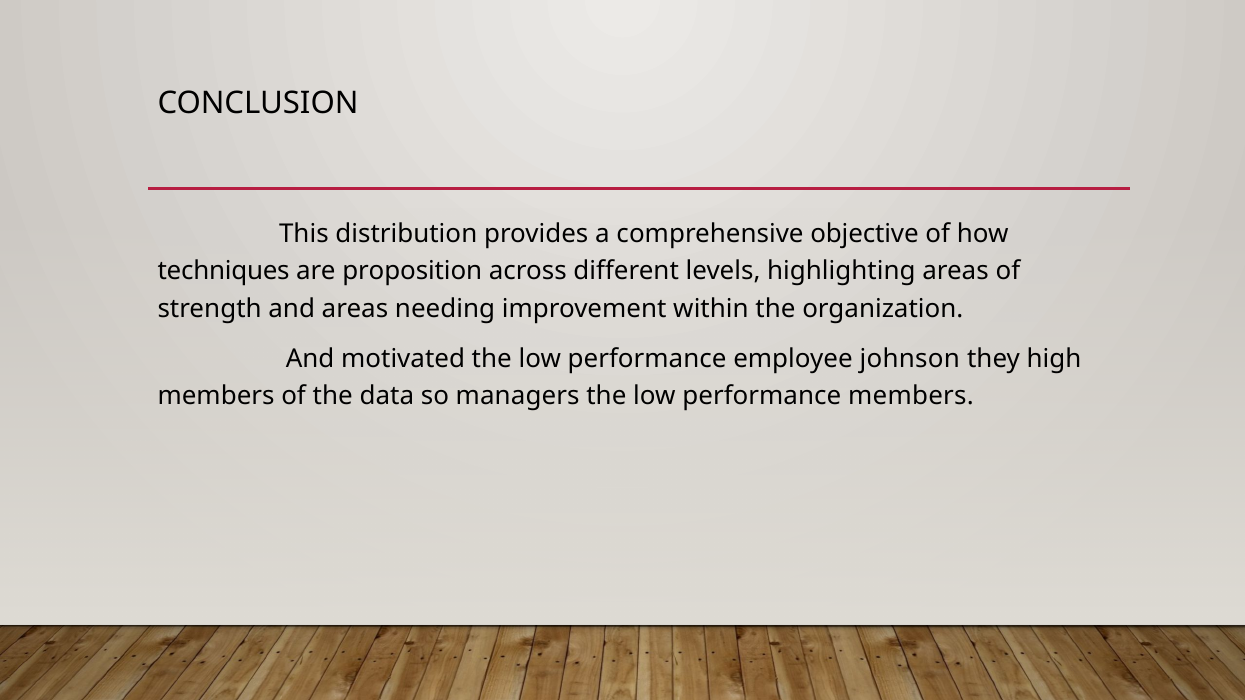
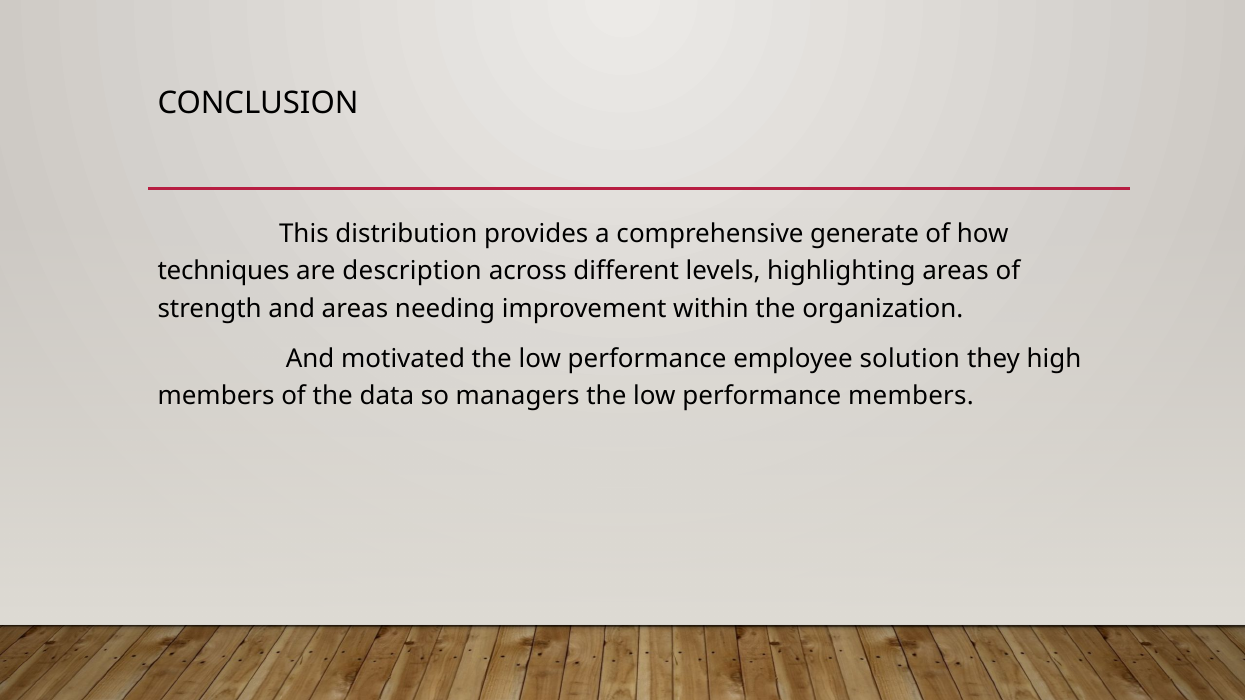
objective: objective -> generate
proposition: proposition -> description
johnson: johnson -> solution
